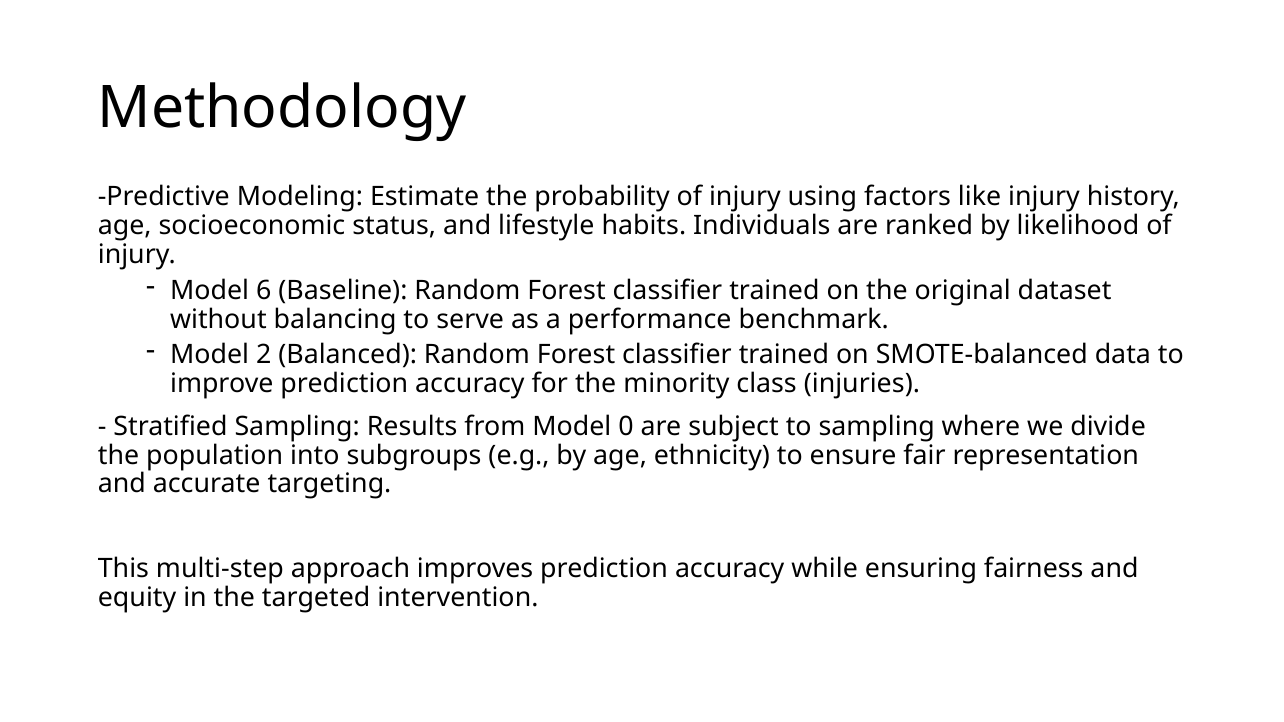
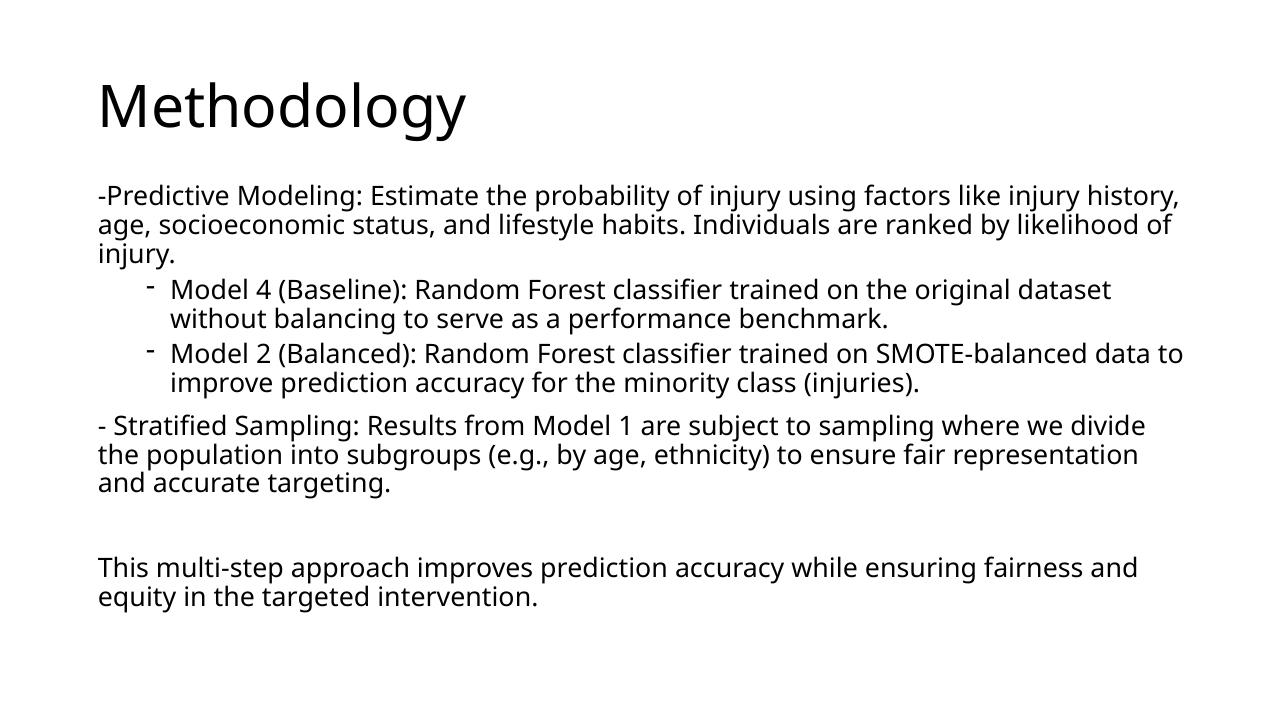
6: 6 -> 4
0: 0 -> 1
